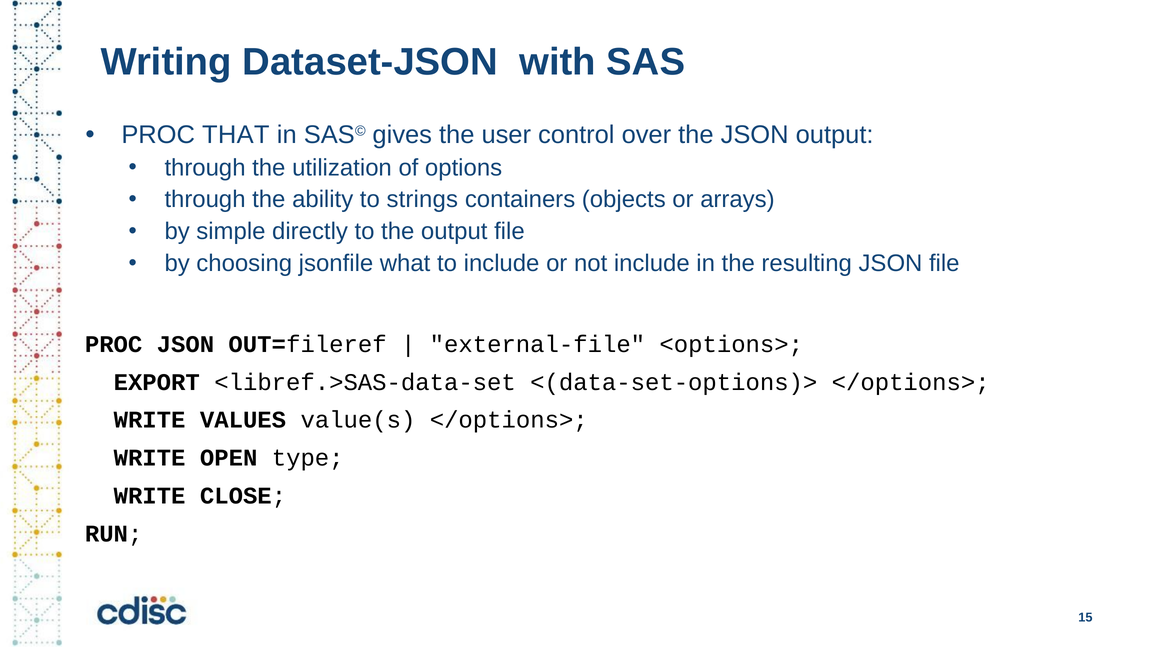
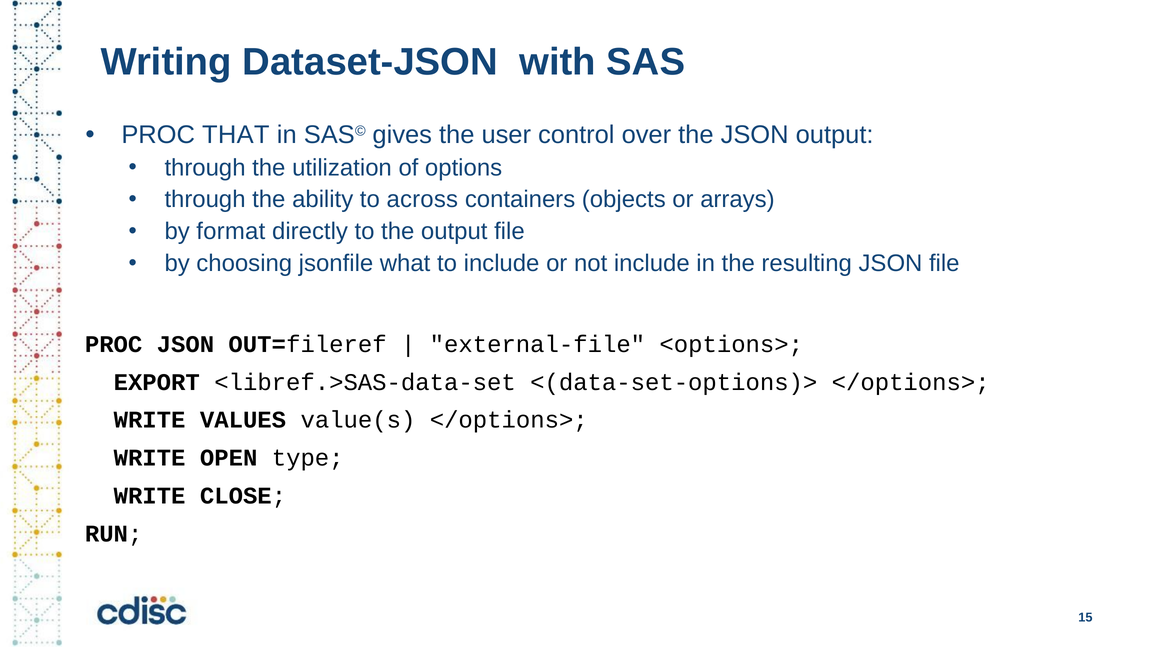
strings: strings -> across
simple: simple -> format
